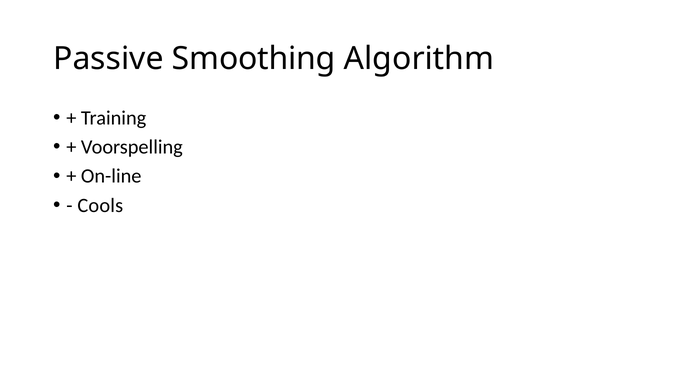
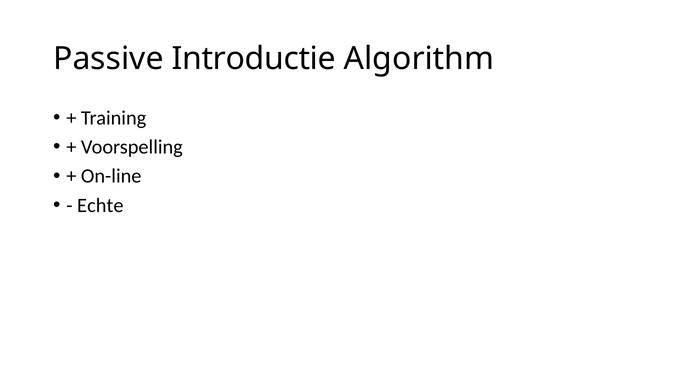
Smoothing: Smoothing -> Introductie
Cools: Cools -> Echte
